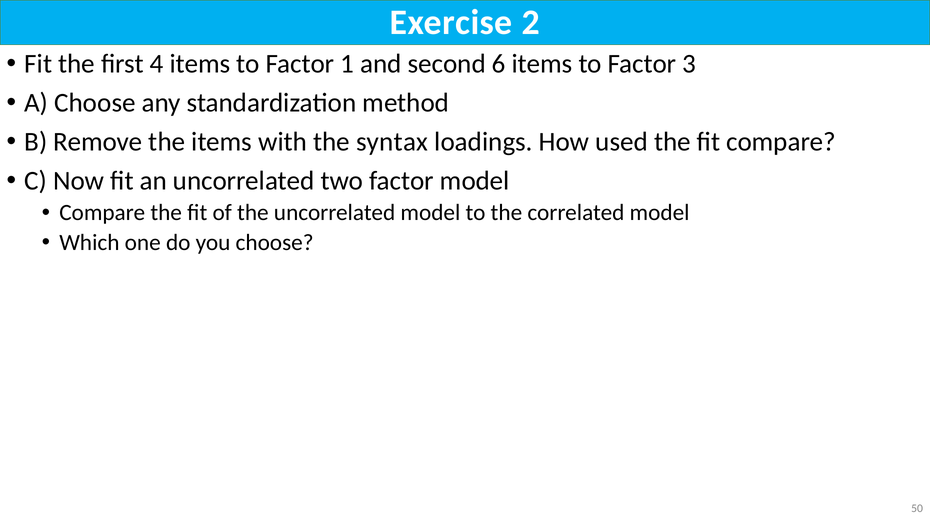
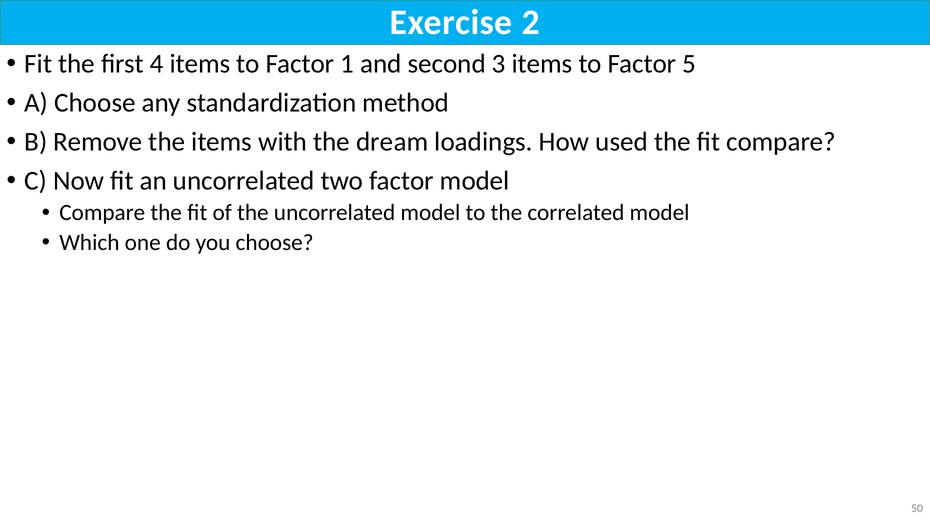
6: 6 -> 3
3: 3 -> 5
syntax: syntax -> dream
